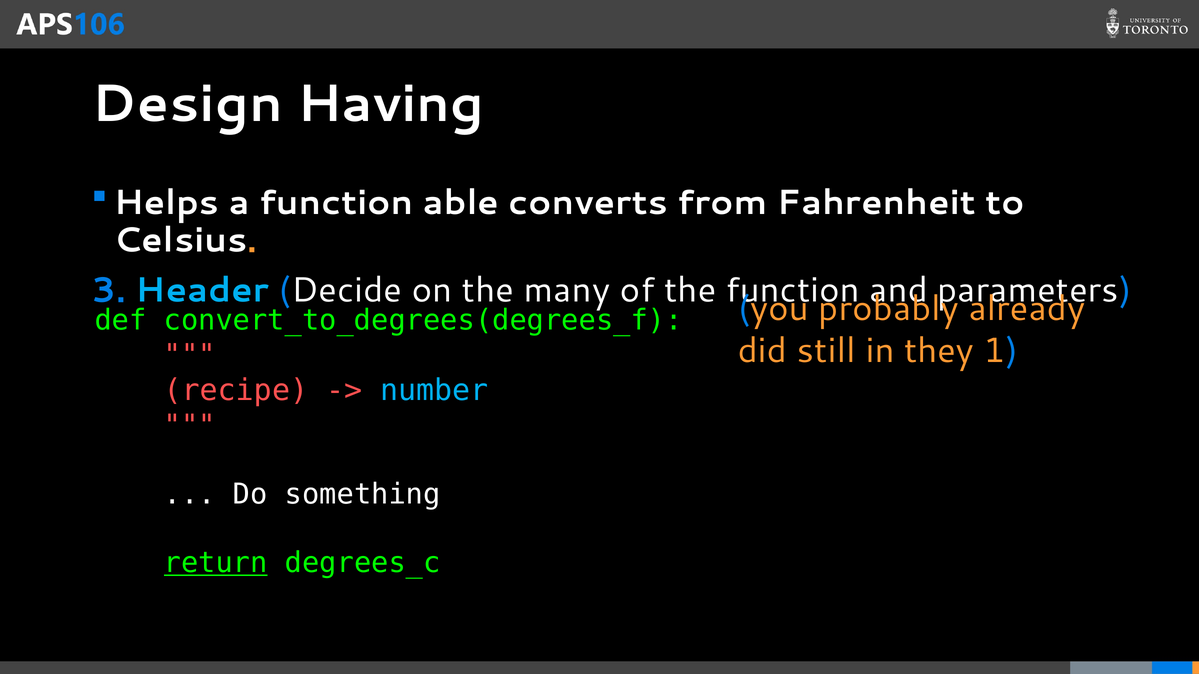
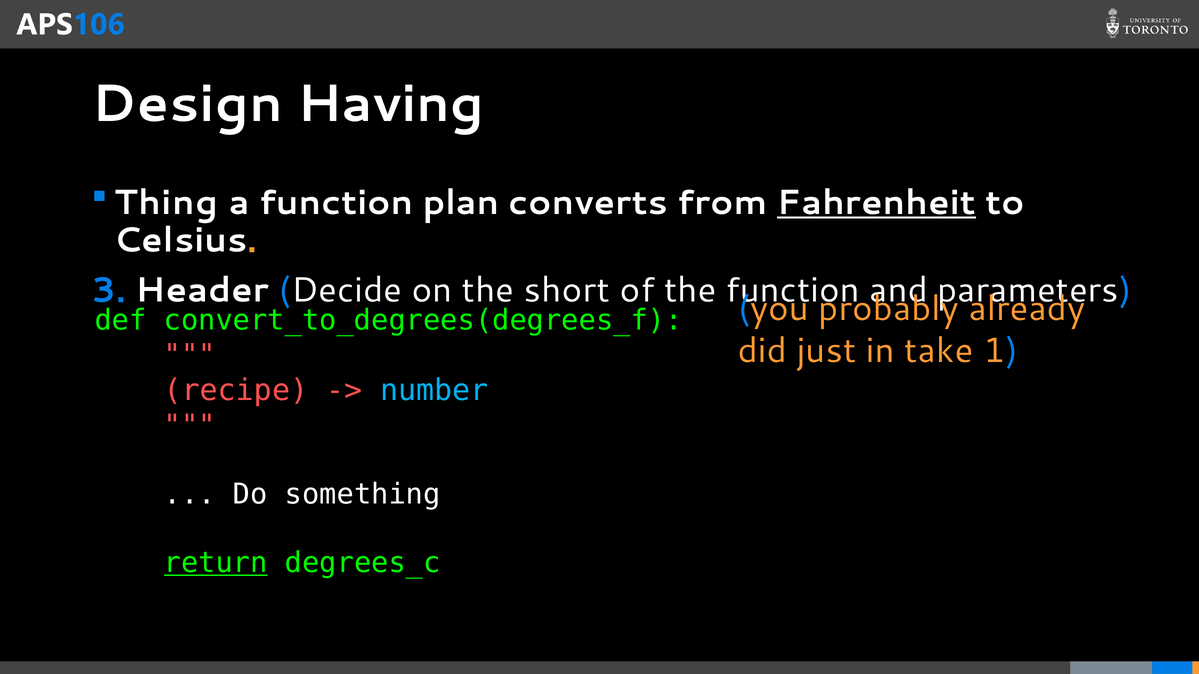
Helps: Helps -> Thing
able: able -> plan
Fahrenheit underline: none -> present
Header colour: light blue -> white
many: many -> short
still: still -> just
they: they -> take
